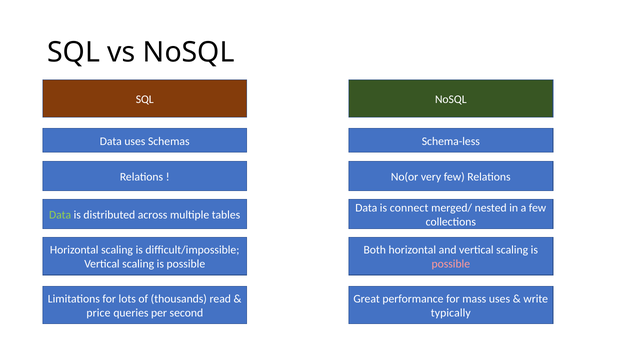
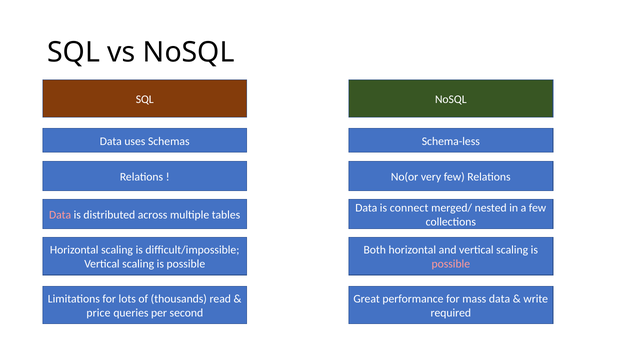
Data at (60, 215) colour: light green -> pink
mass uses: uses -> data
typically: typically -> required
